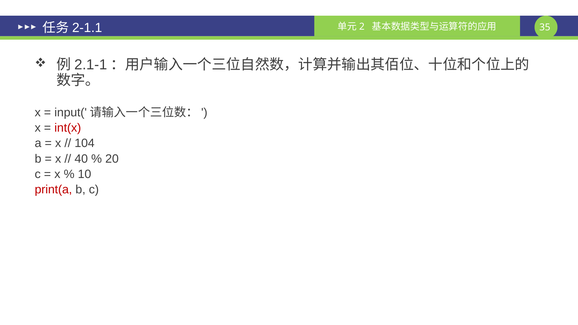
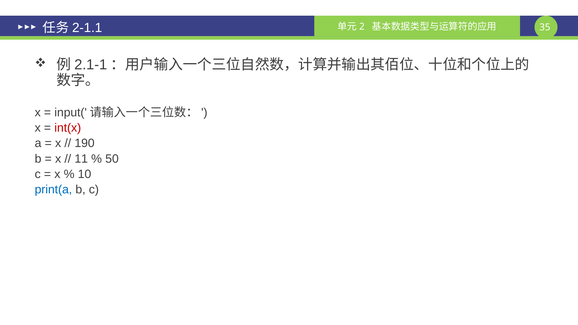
104: 104 -> 190
40: 40 -> 11
20: 20 -> 50
print(a colour: red -> blue
